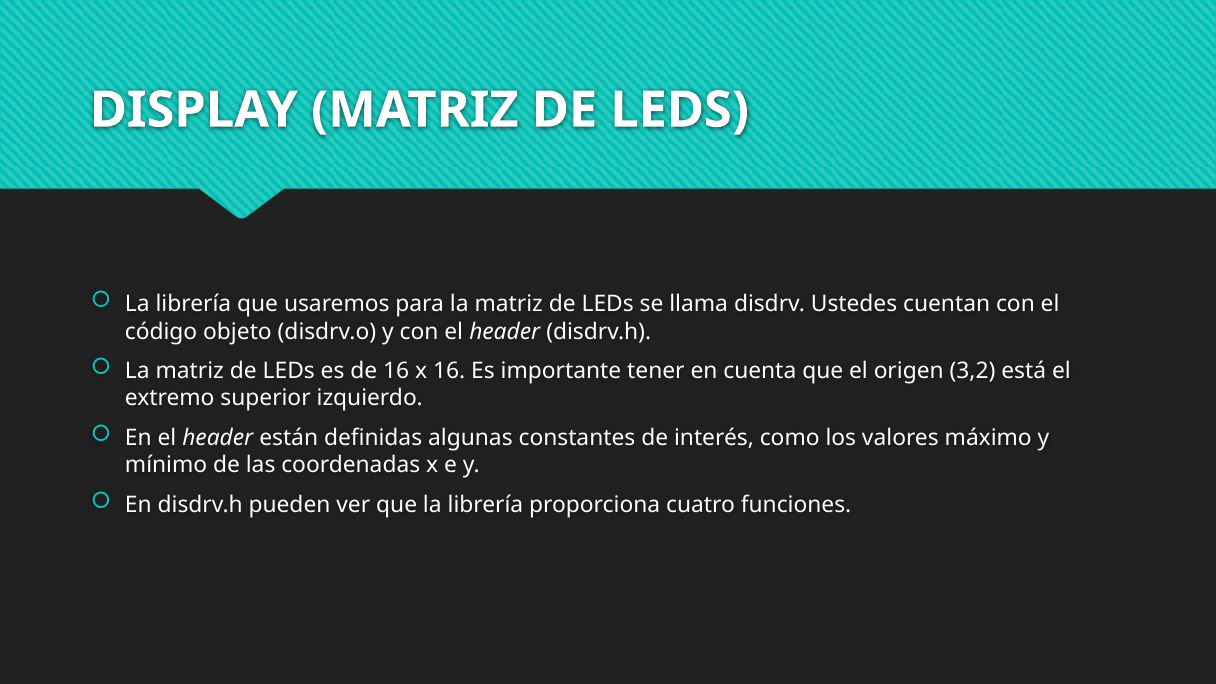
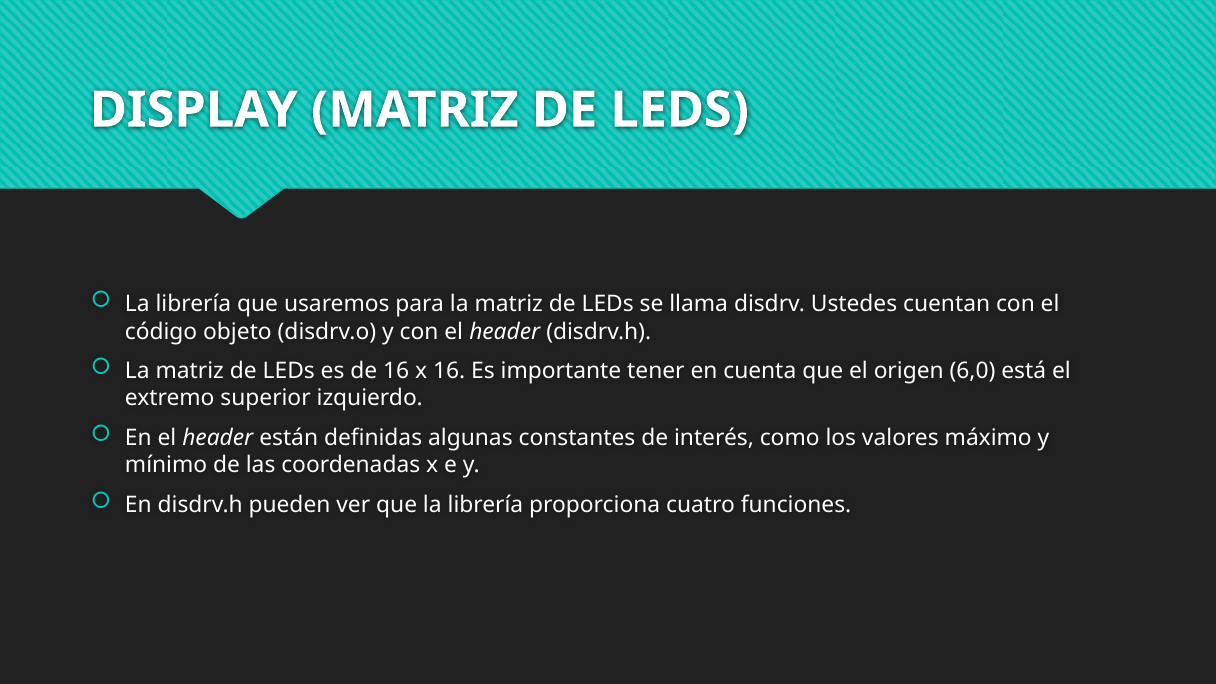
3,2: 3,2 -> 6,0
